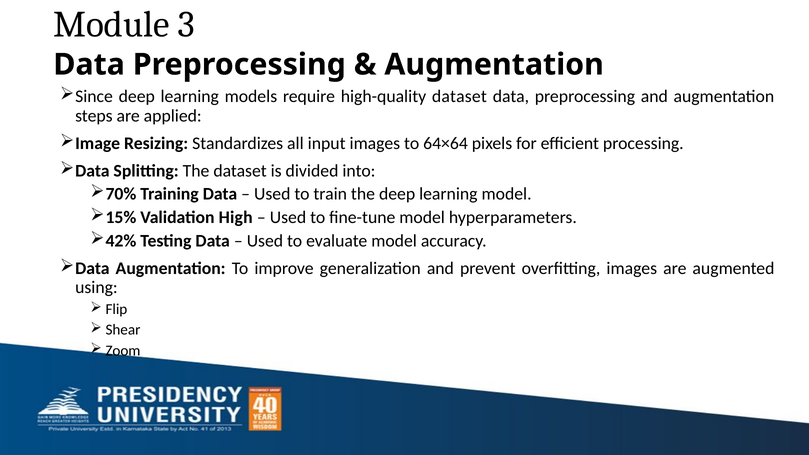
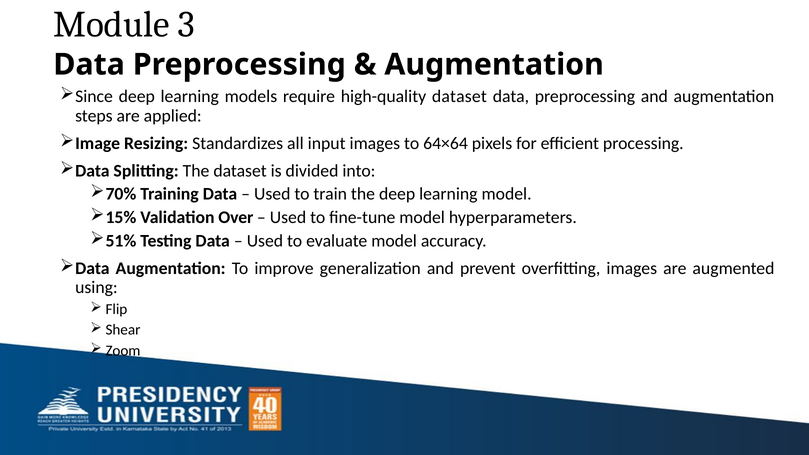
High: High -> Over
42%: 42% -> 51%
